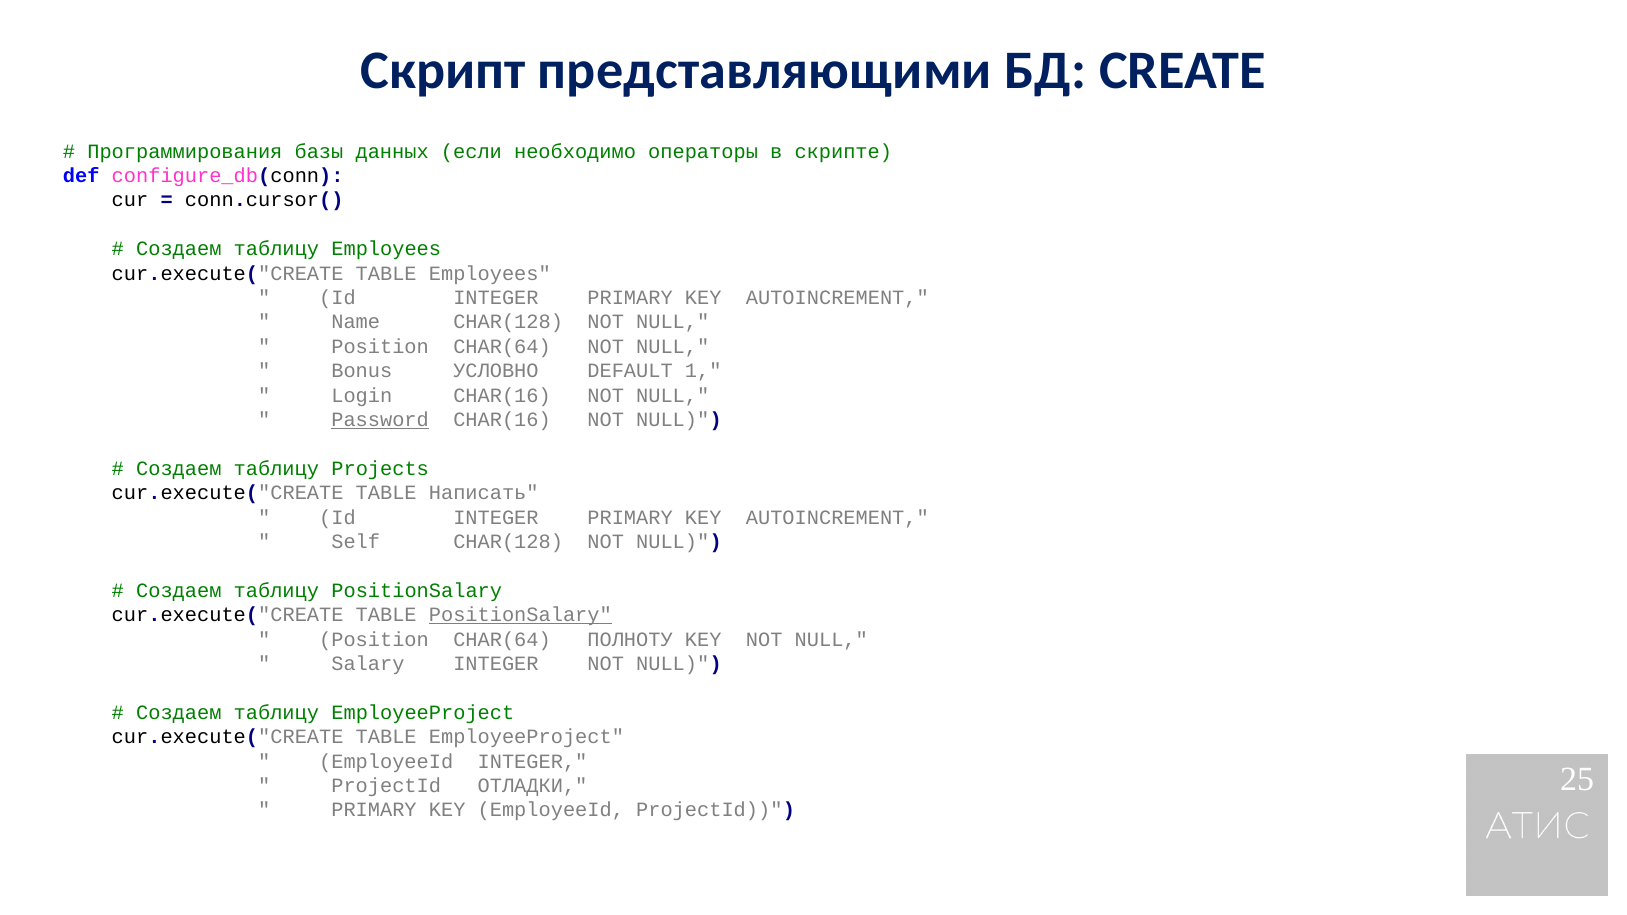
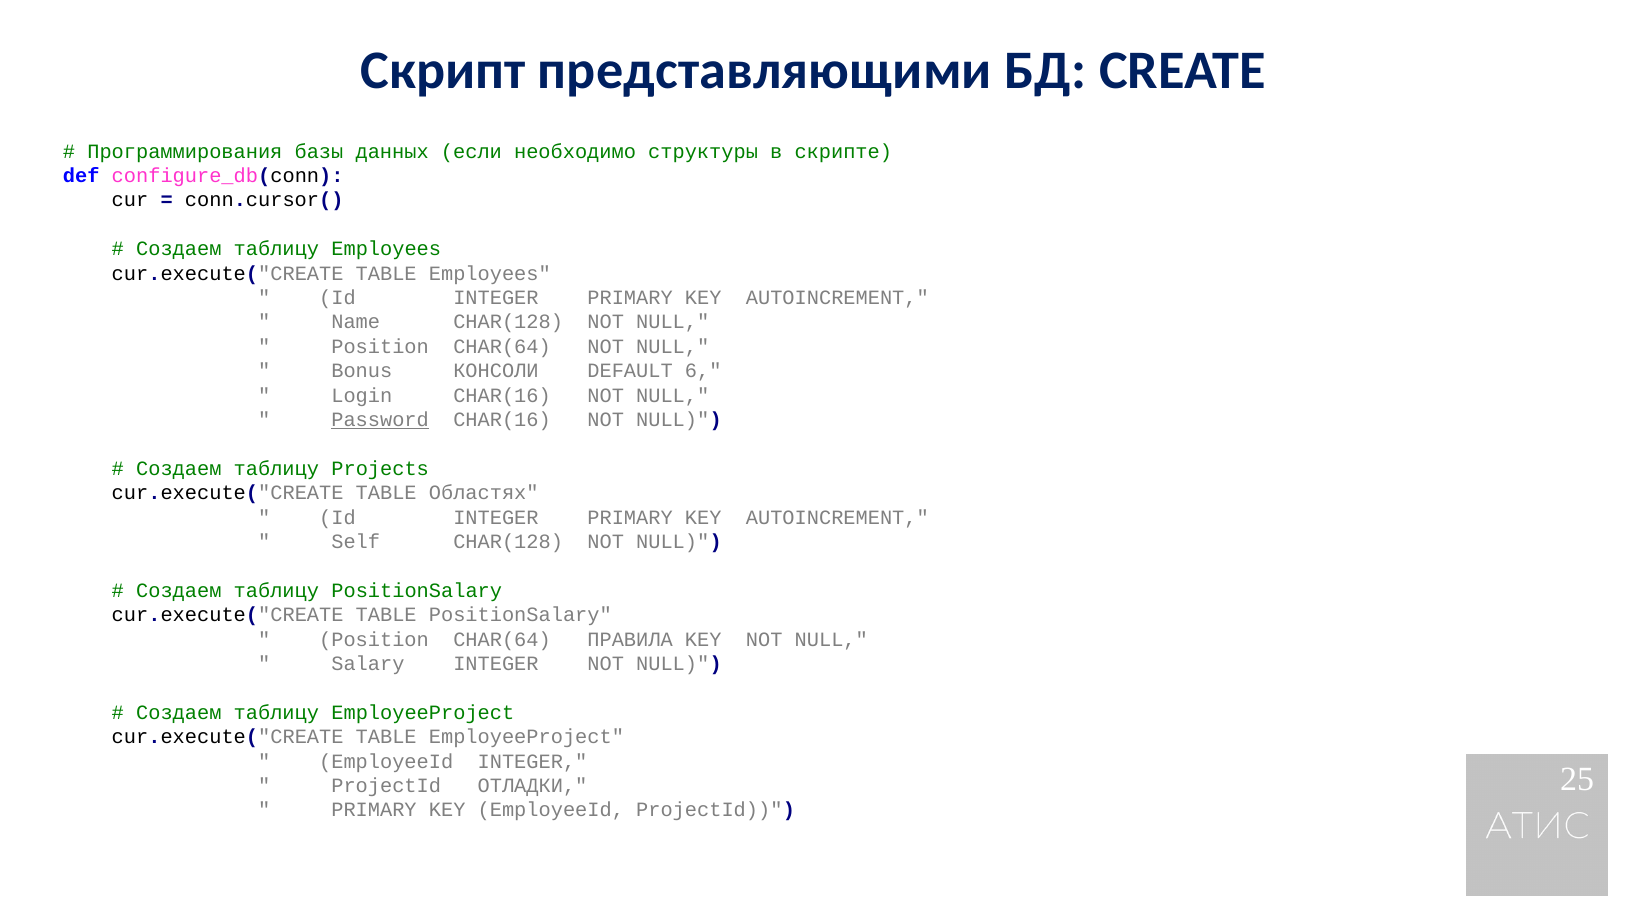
операторы: операторы -> структуры
УСЛОВНО: УСЛОВНО -> КОНСОЛИ
1: 1 -> 6
Написать: Написать -> Областях
PositionSalary at (520, 615) underline: present -> none
ПОЛНОТУ: ПОЛНОТУ -> ПРАВИЛА
